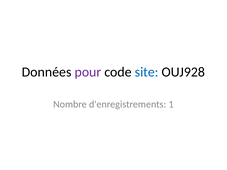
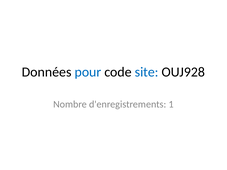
pour colour: purple -> blue
